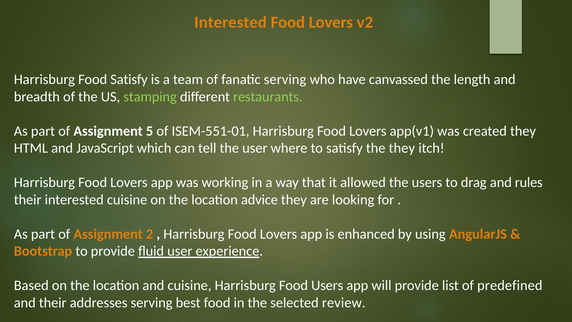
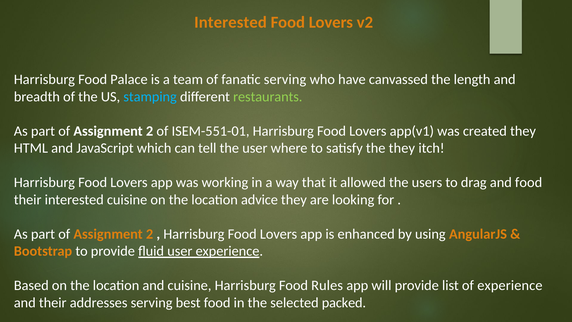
Food Satisfy: Satisfy -> Palace
stamping colour: light green -> light blue
5 at (150, 131): 5 -> 2
and rules: rules -> food
Food Users: Users -> Rules
of predefined: predefined -> experience
review: review -> packed
